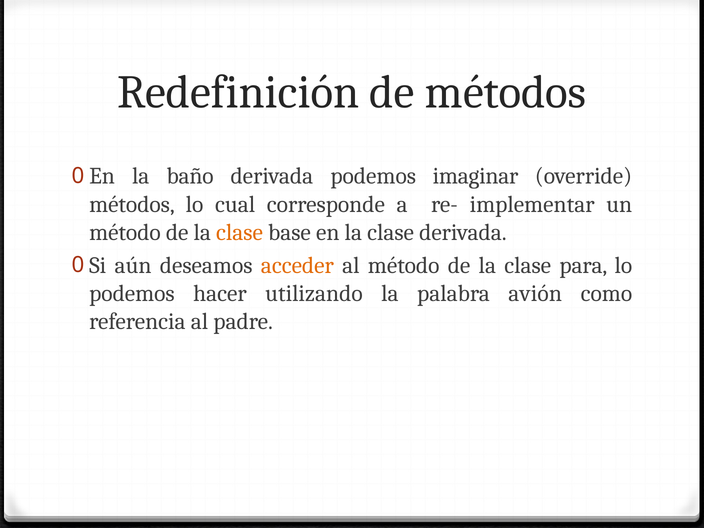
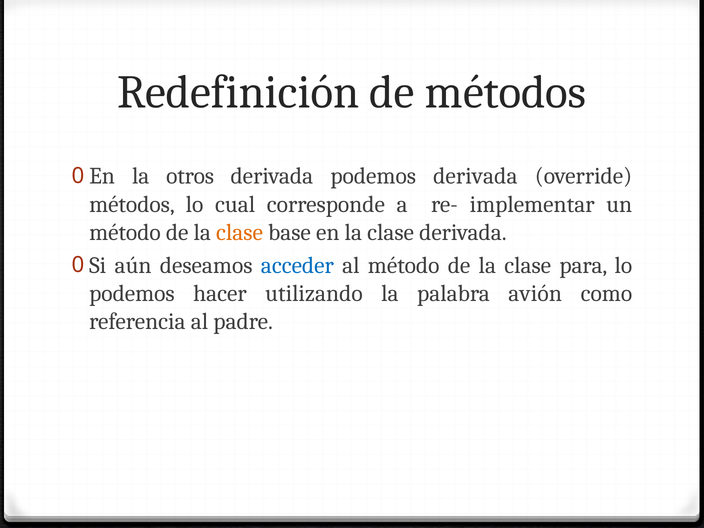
baño: baño -> otros
podemos imaginar: imaginar -> derivada
acceder colour: orange -> blue
